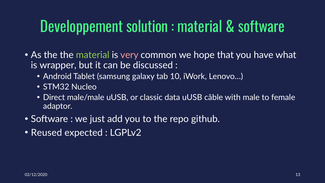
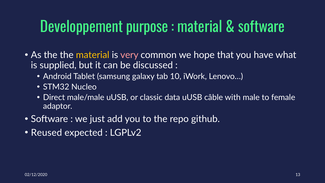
solution: solution -> purpose
material at (93, 55) colour: light green -> yellow
wrapper: wrapper -> supplied
